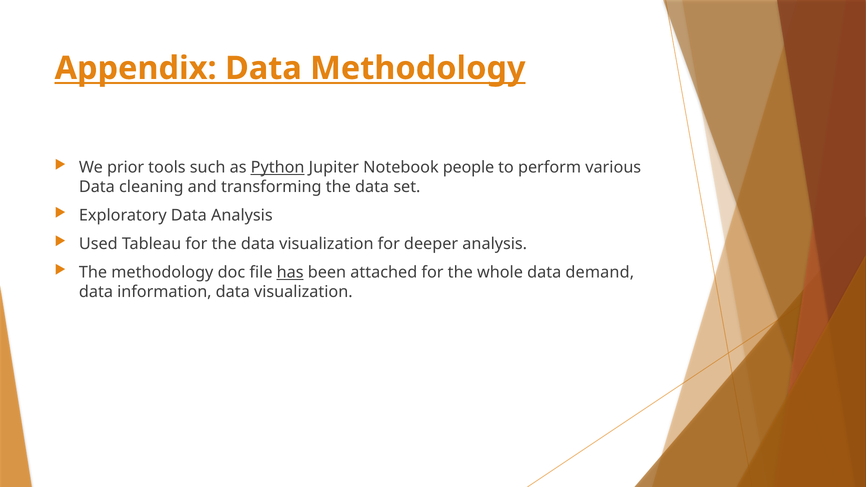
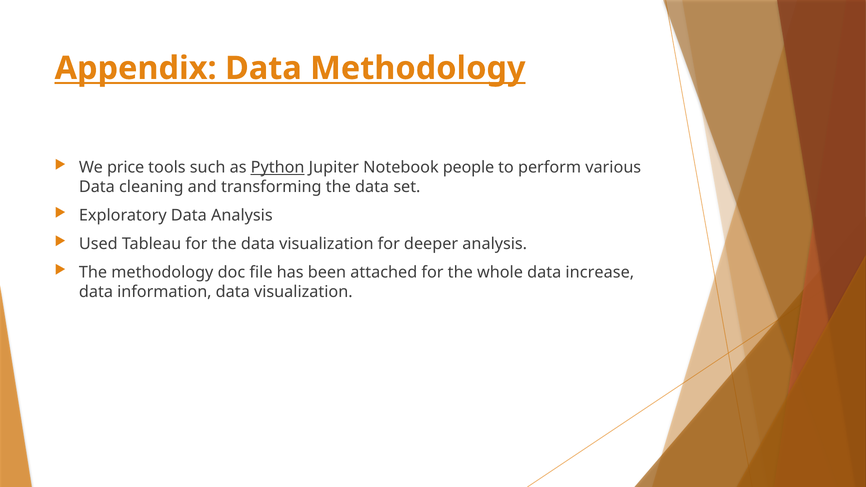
prior: prior -> price
has underline: present -> none
demand: demand -> increase
